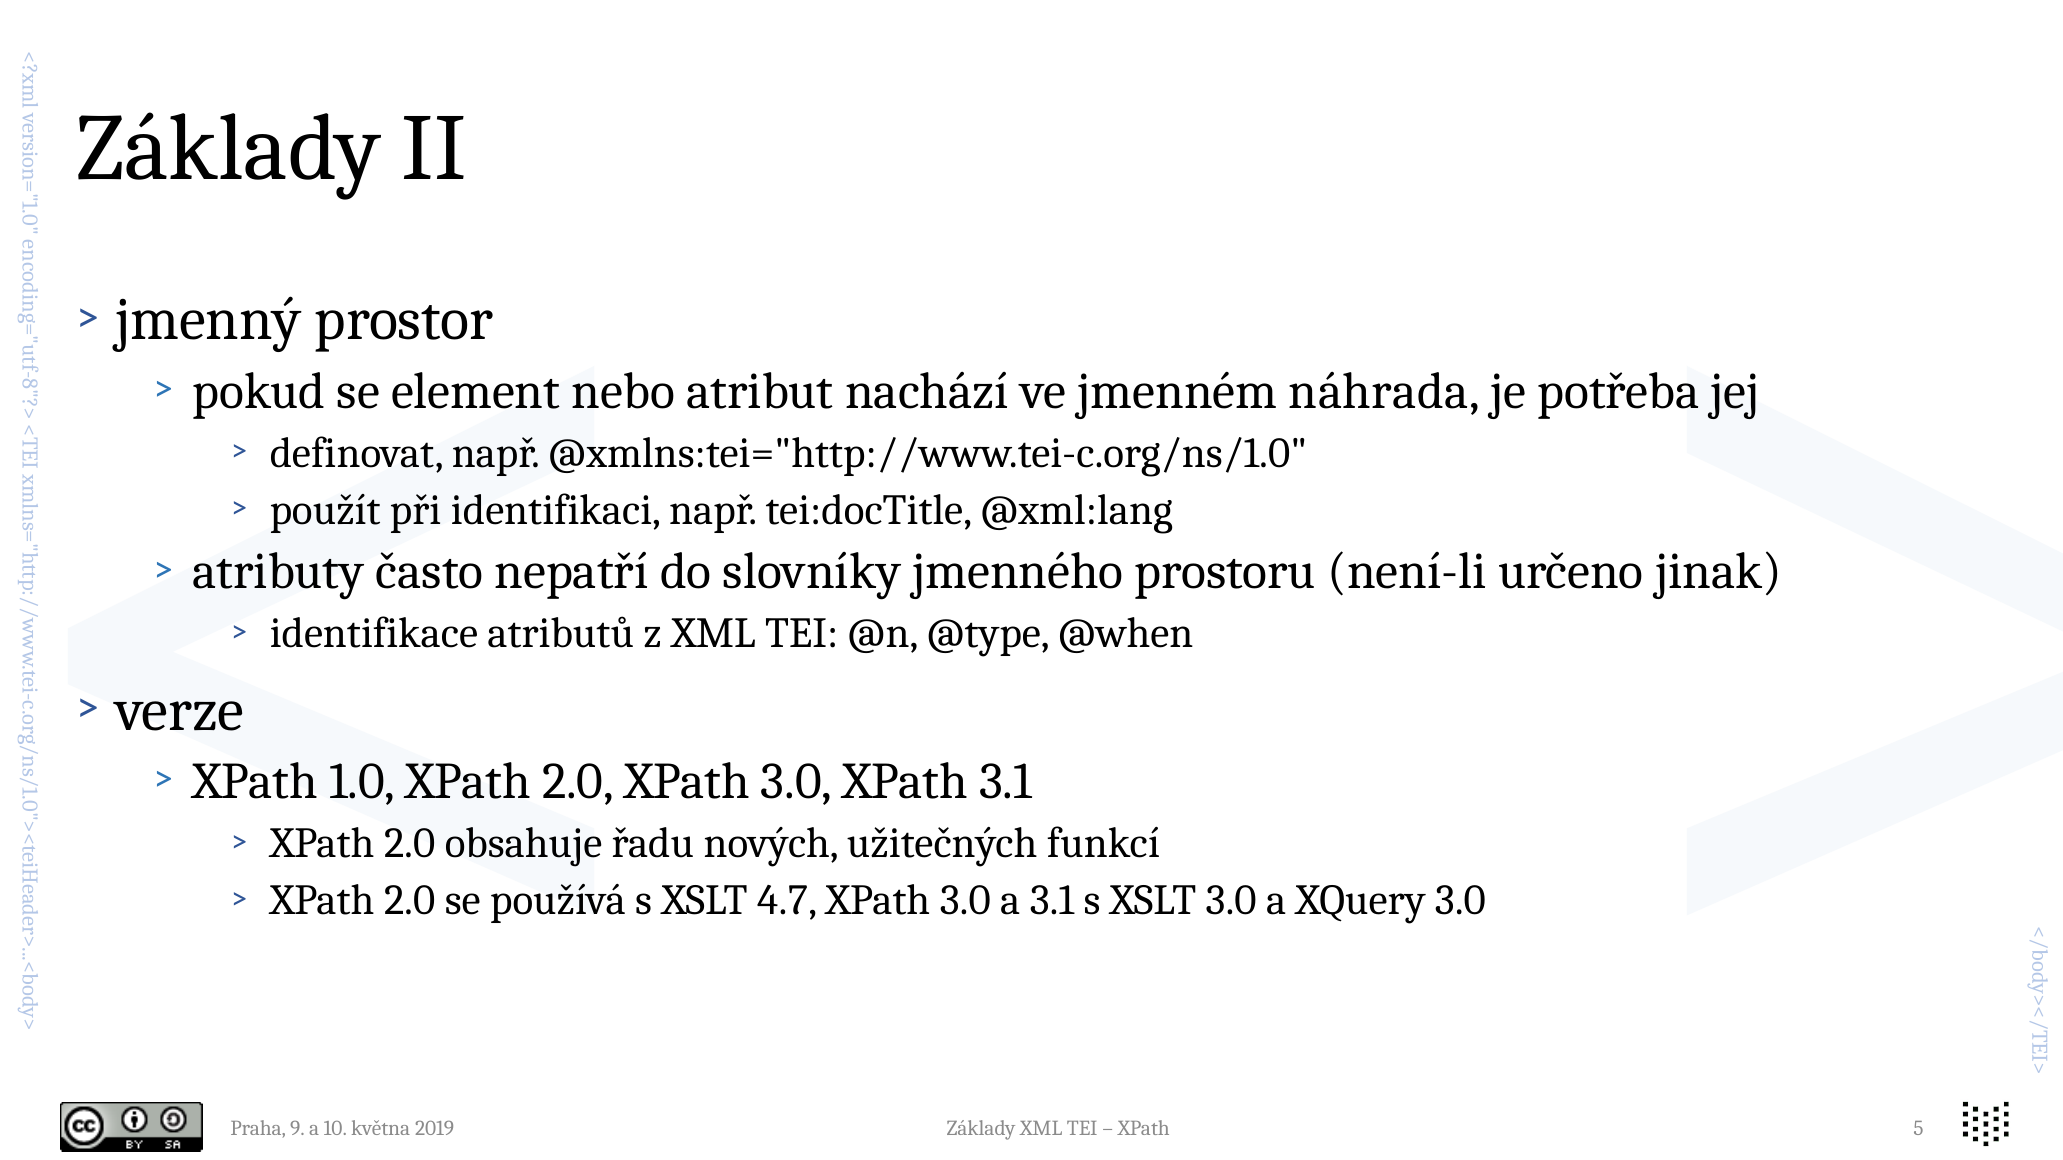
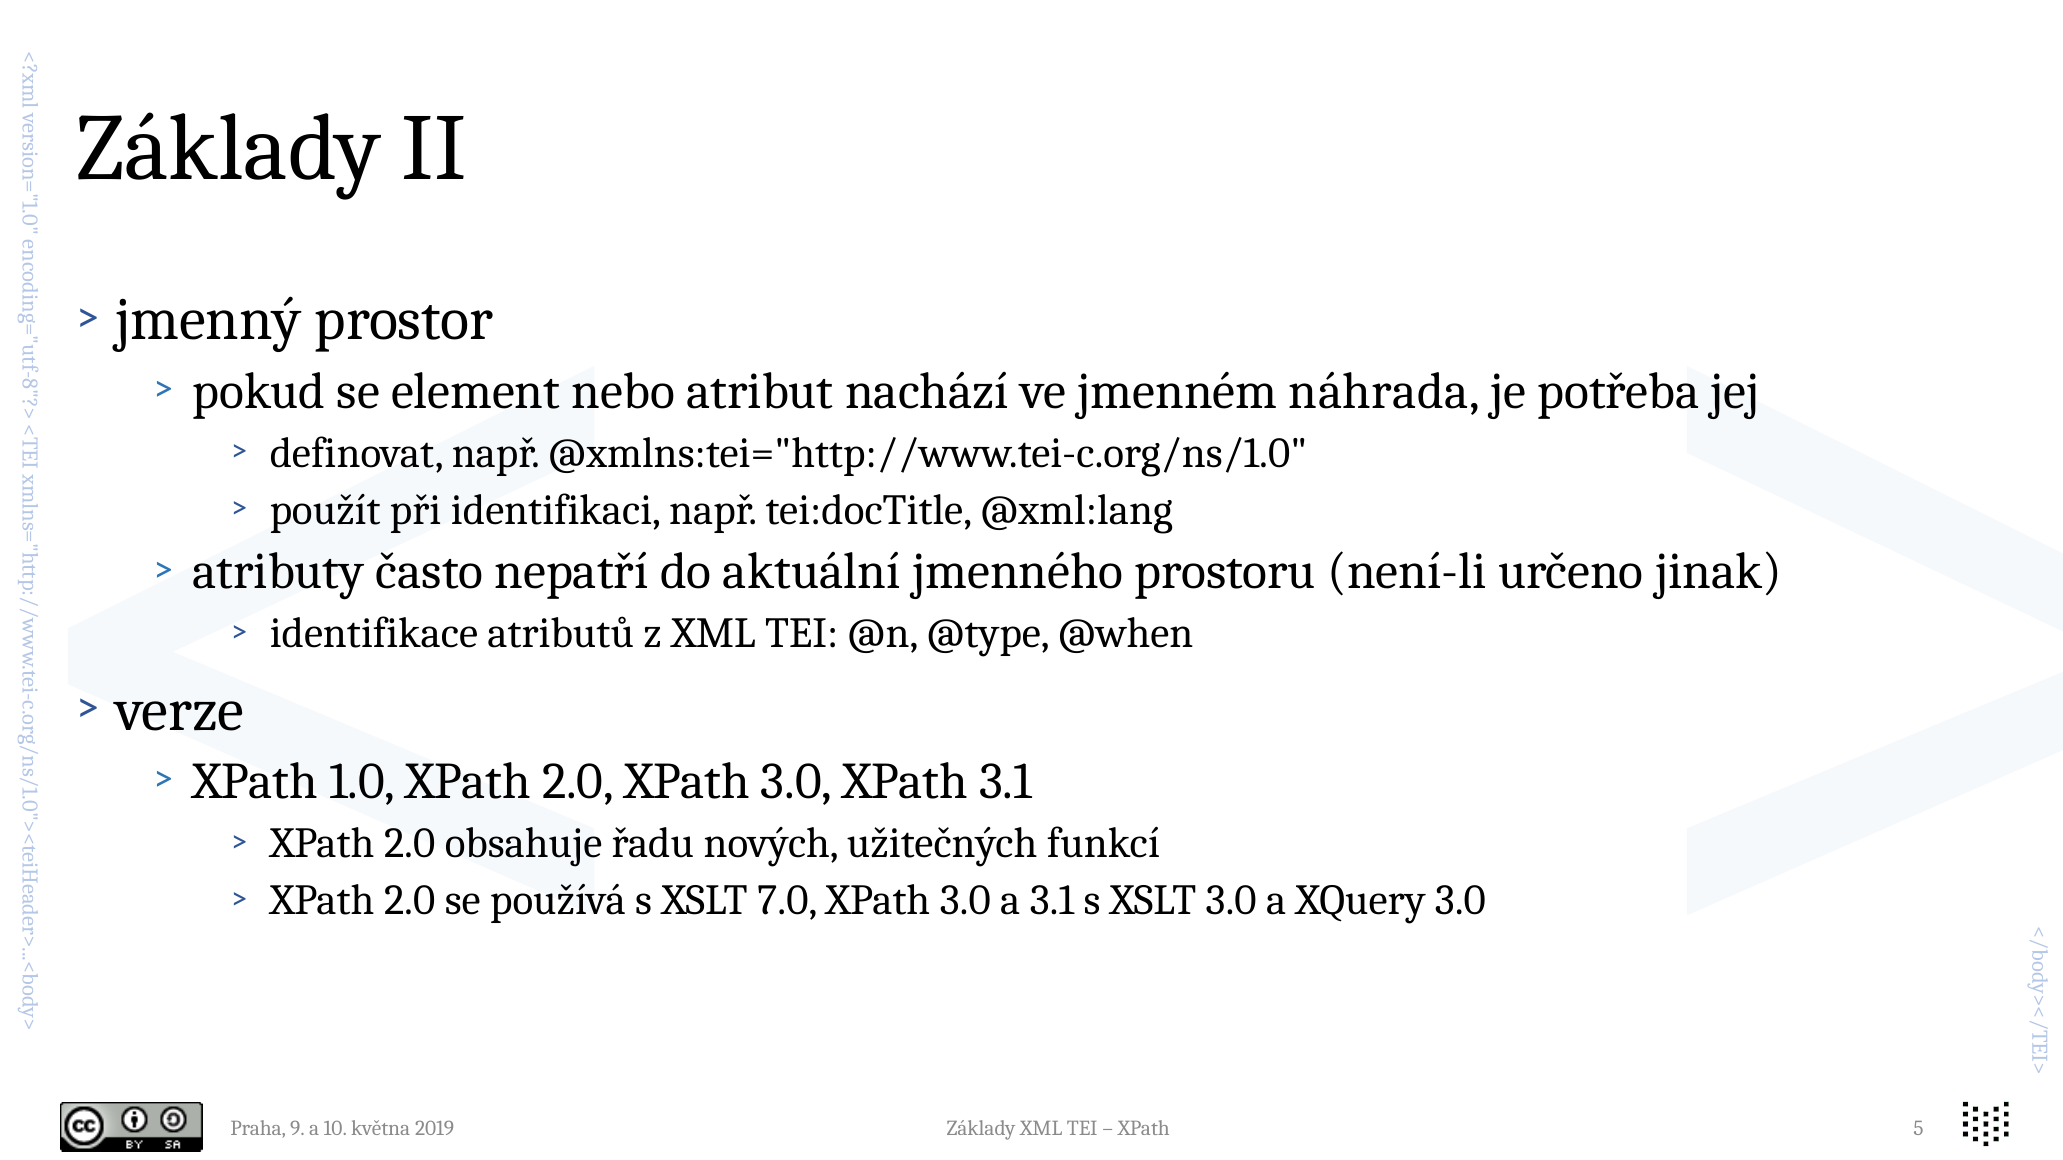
slovníky: slovníky -> aktuální
4.7: 4.7 -> 7.0
